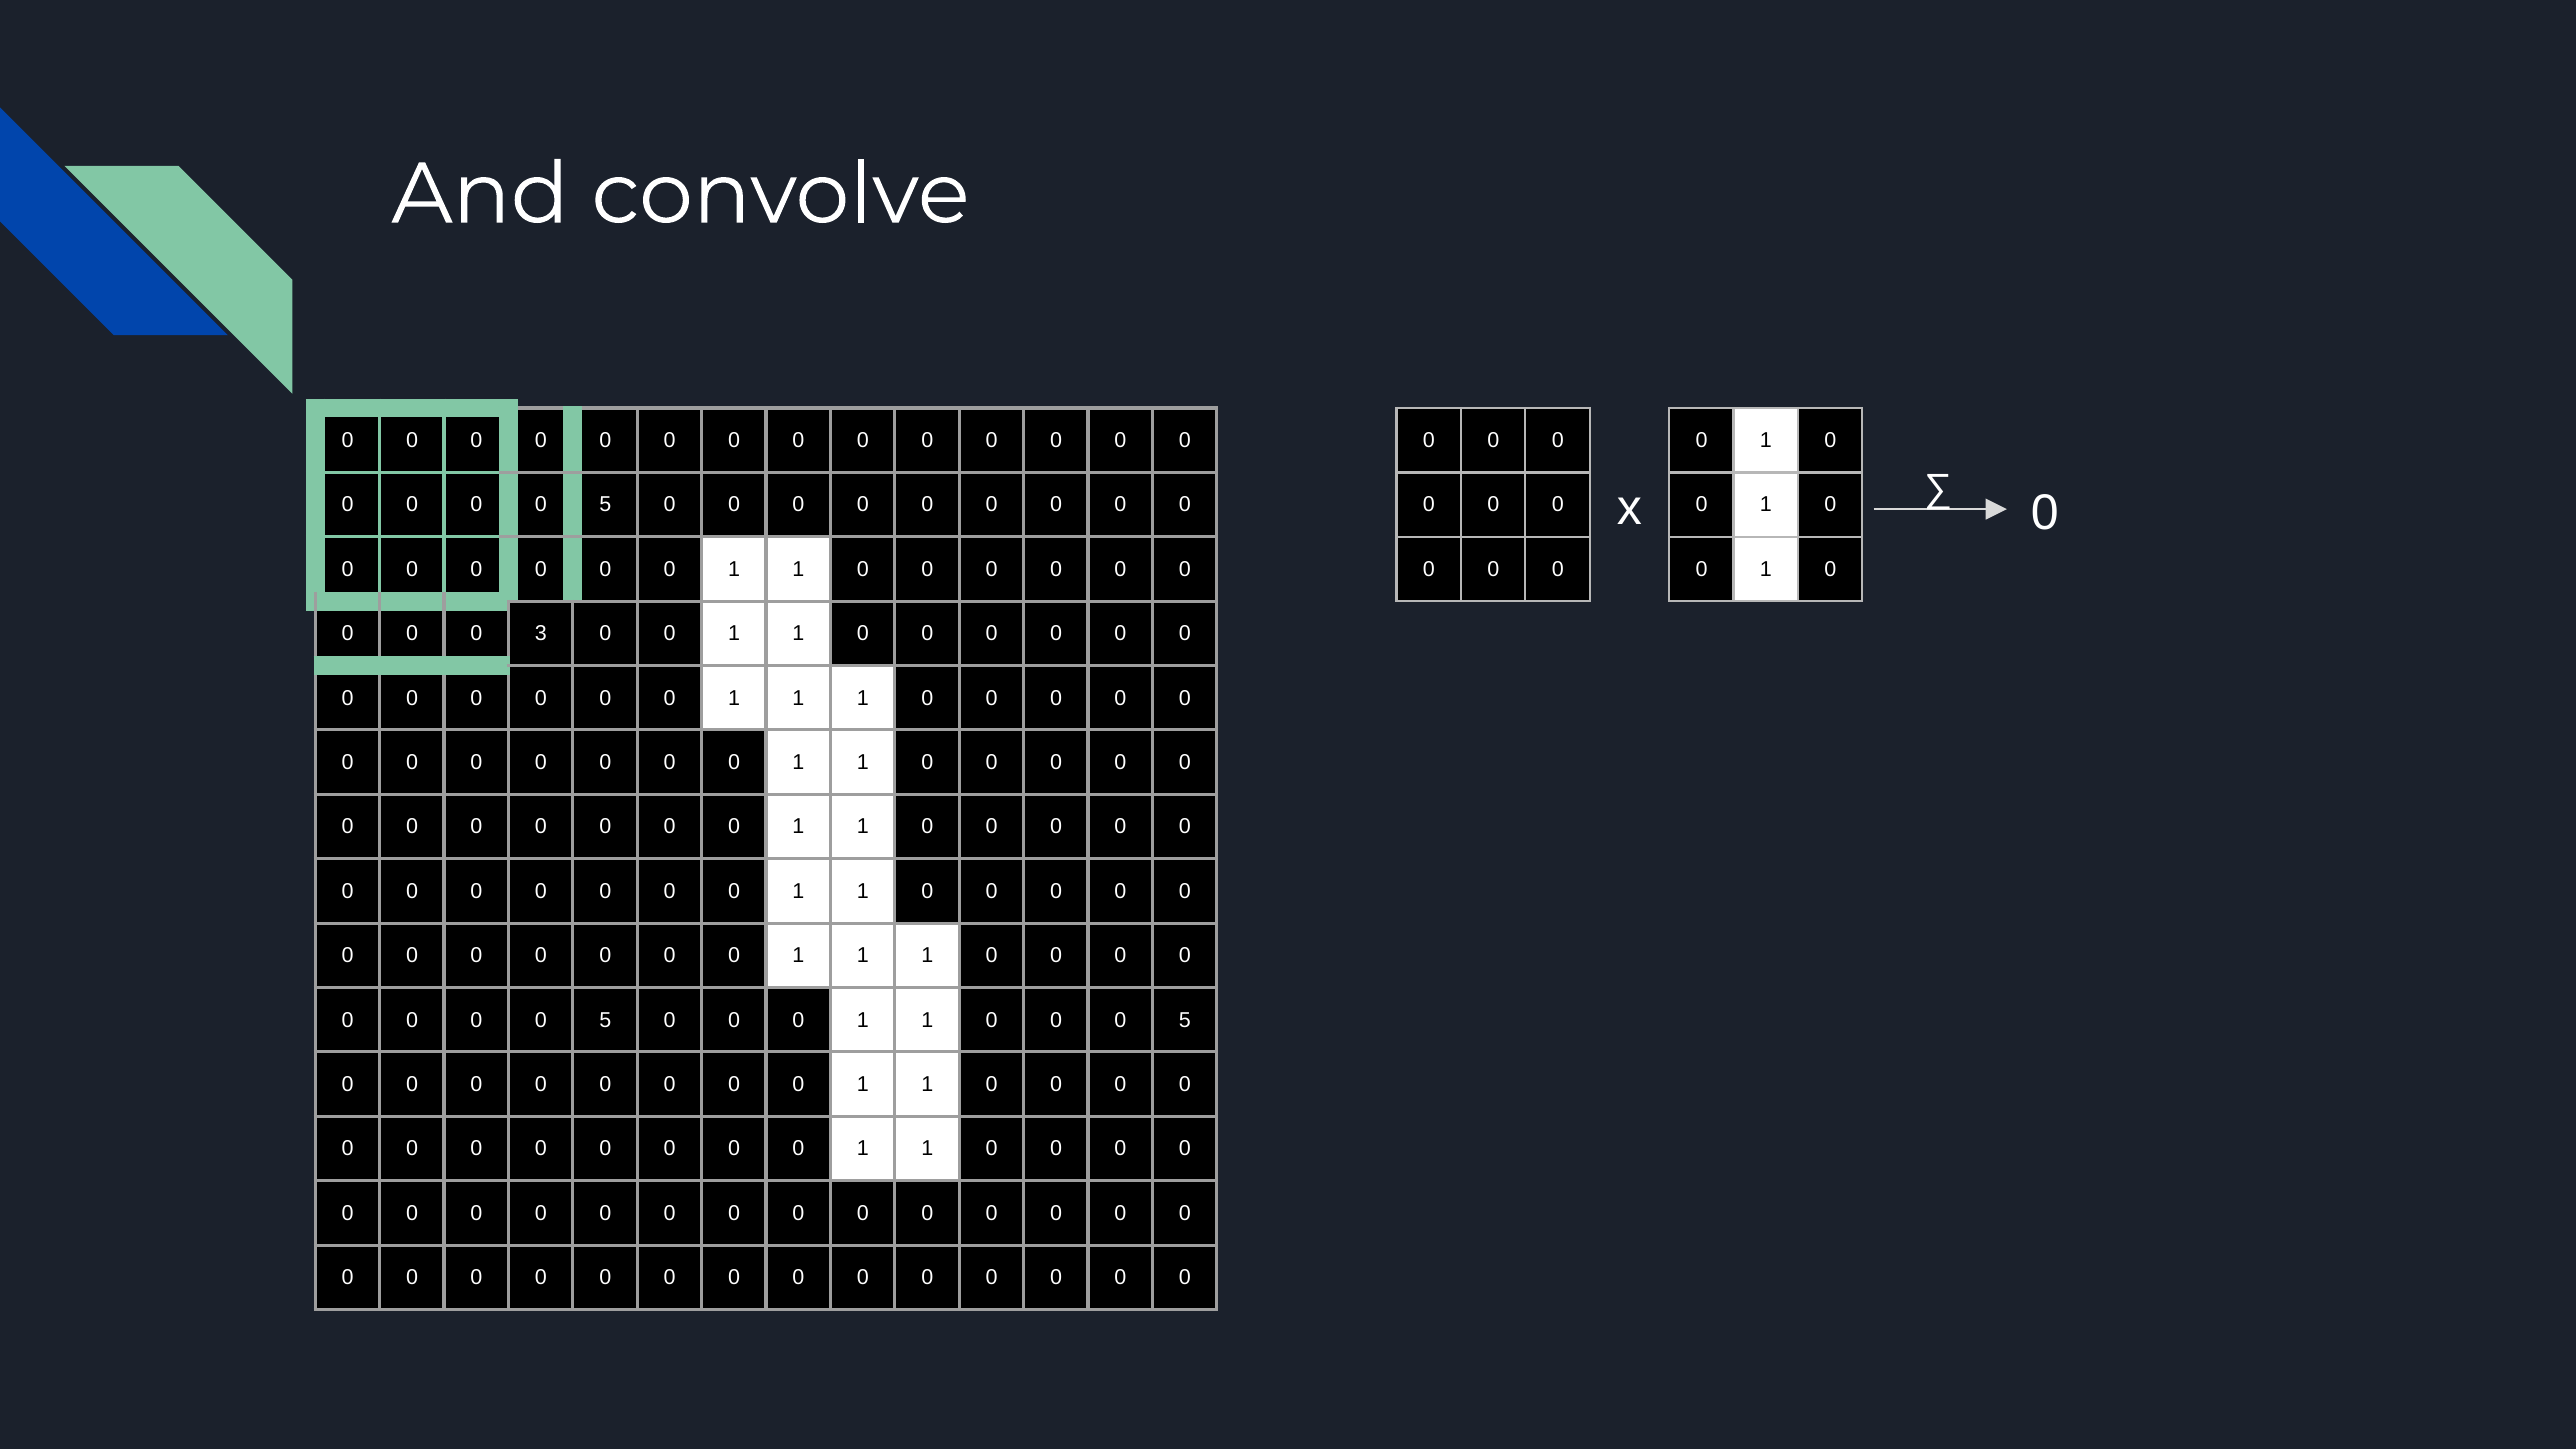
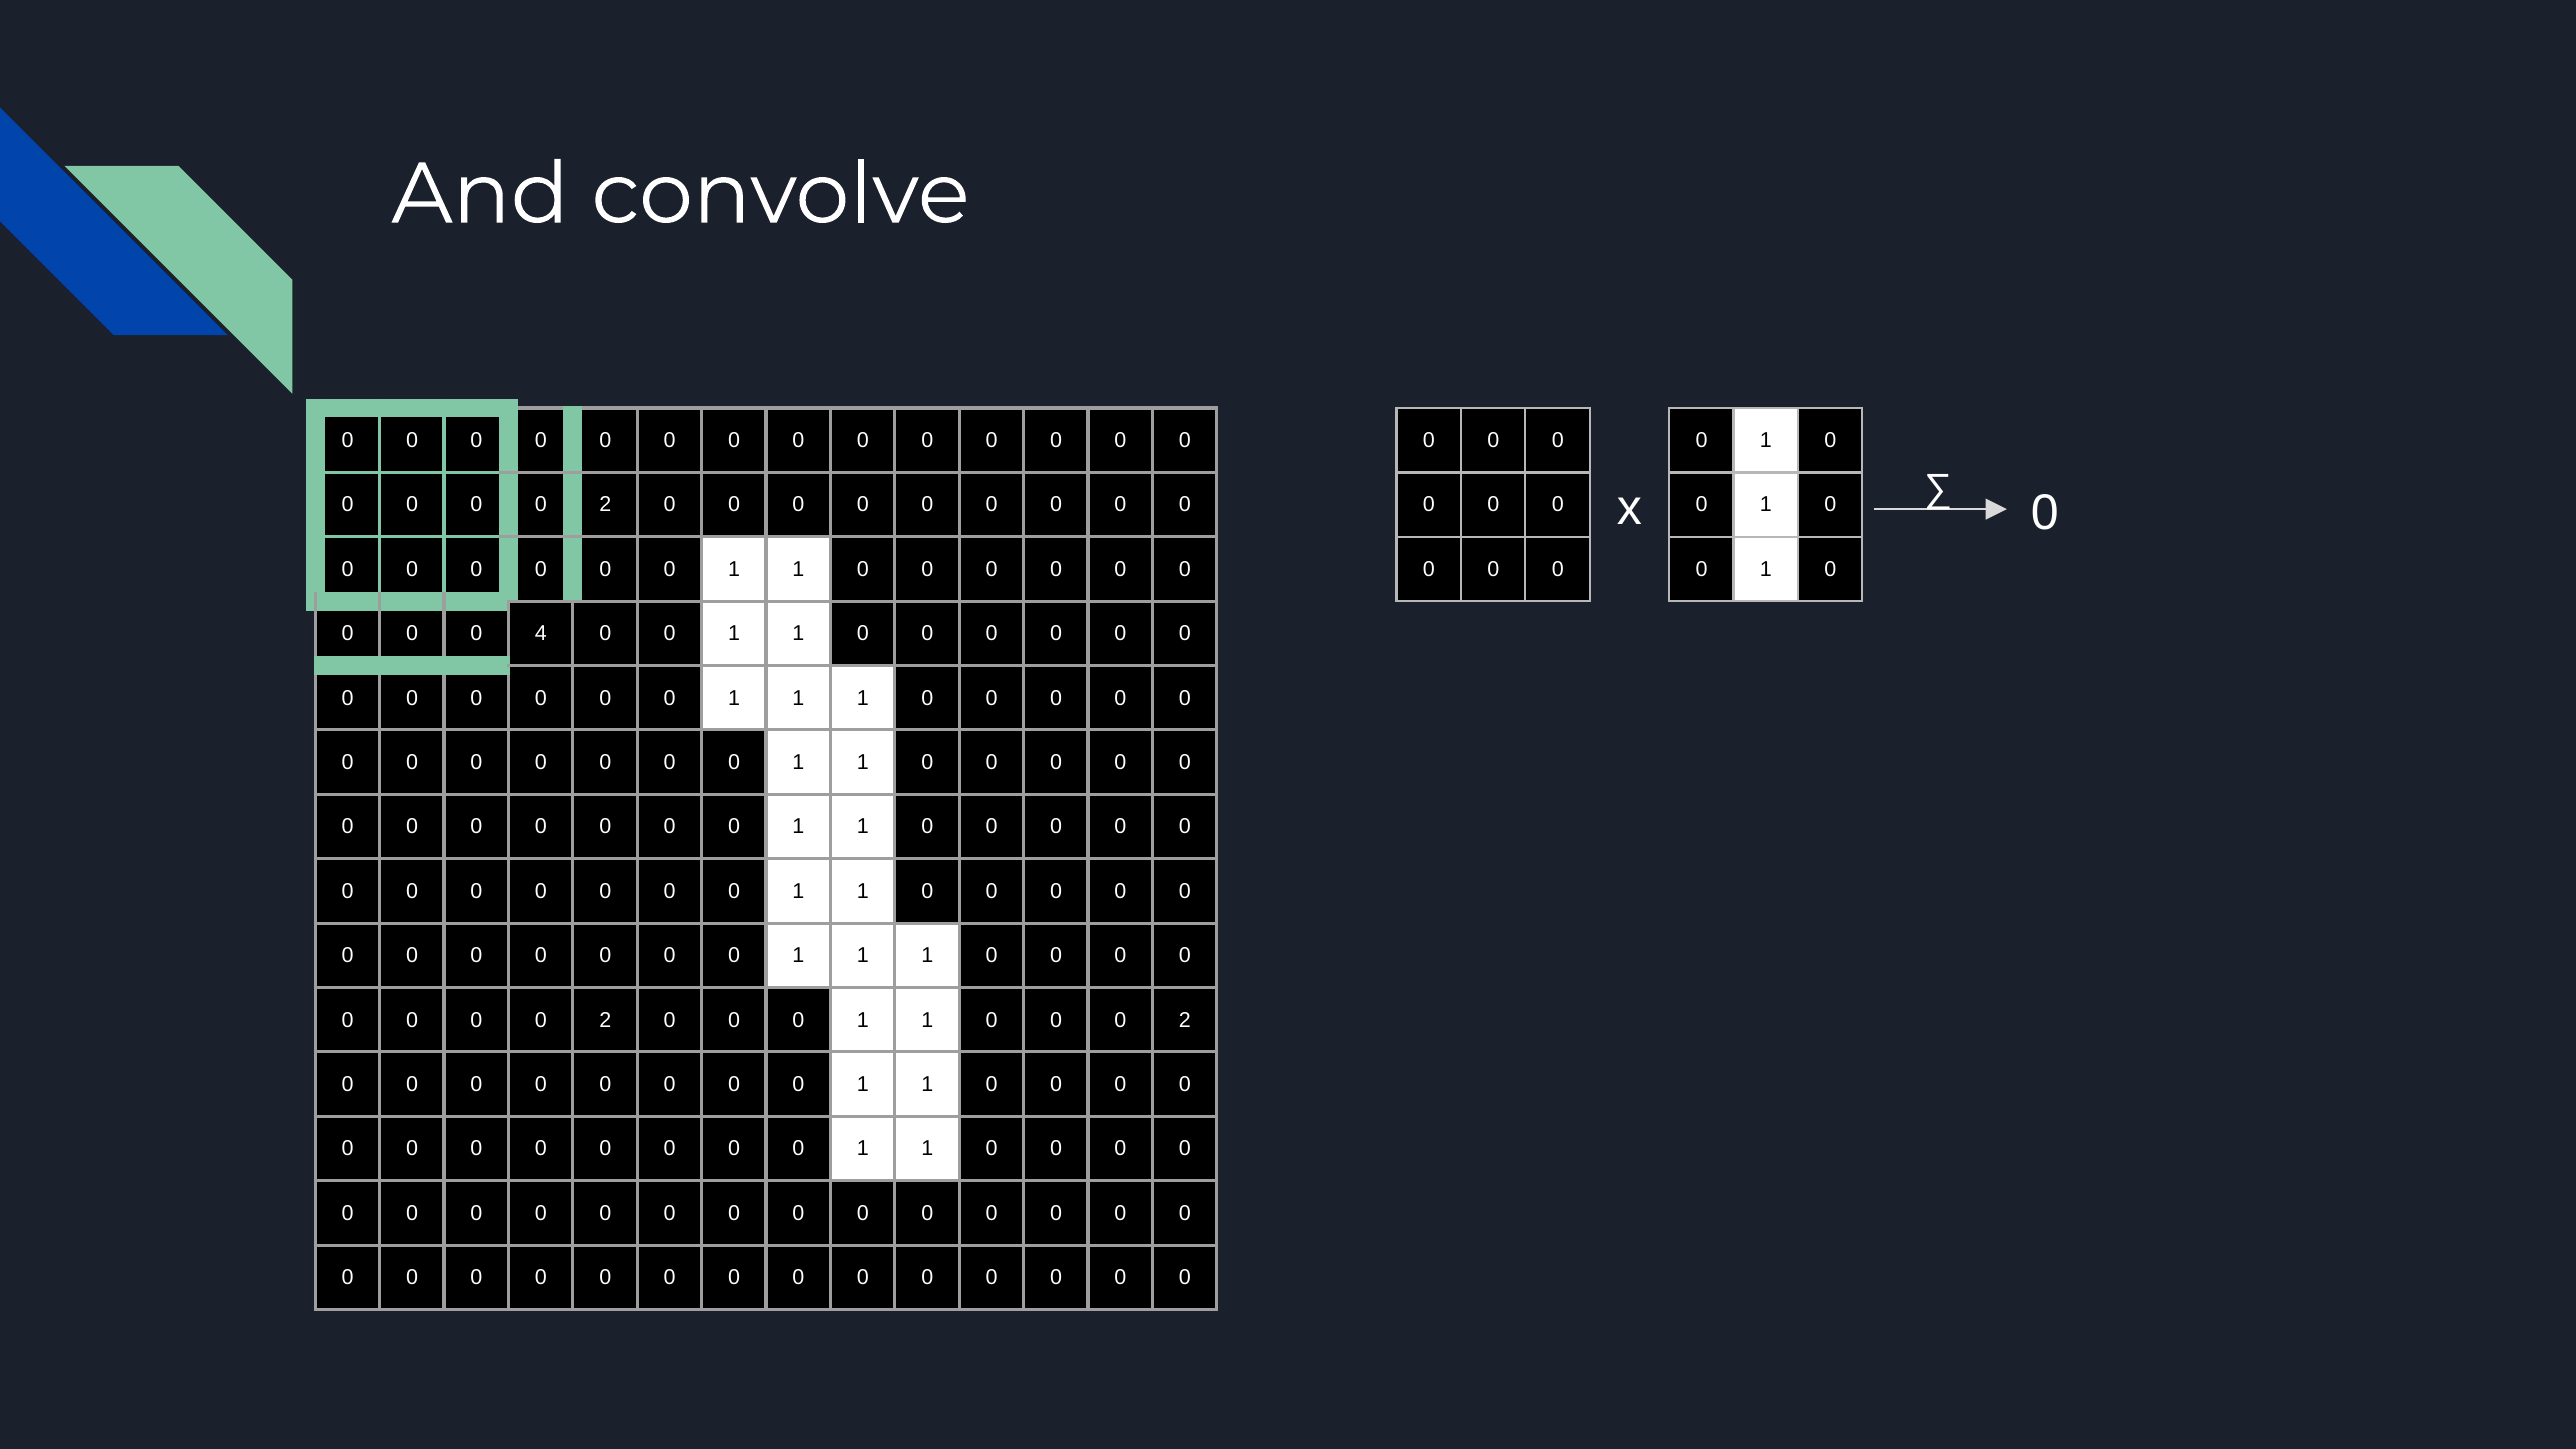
5 at (605, 505): 5 -> 2
3: 3 -> 4
5 at (605, 1020): 5 -> 2
5 at (1185, 1020): 5 -> 2
